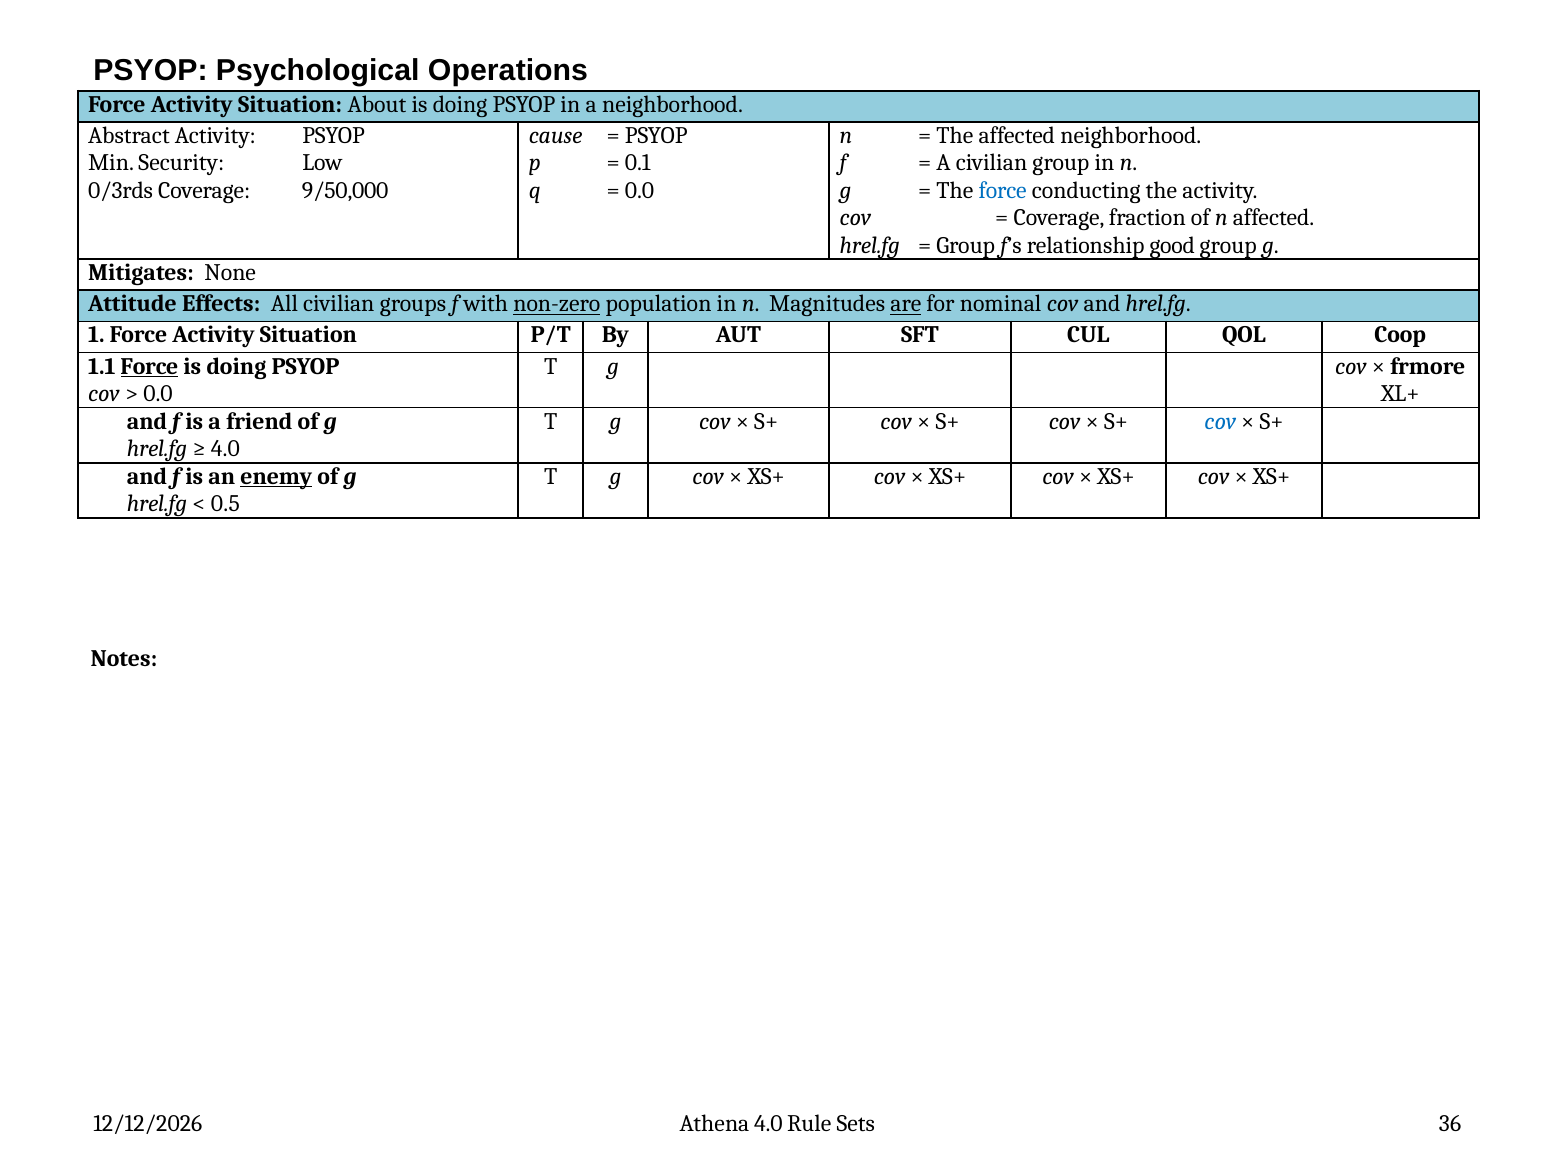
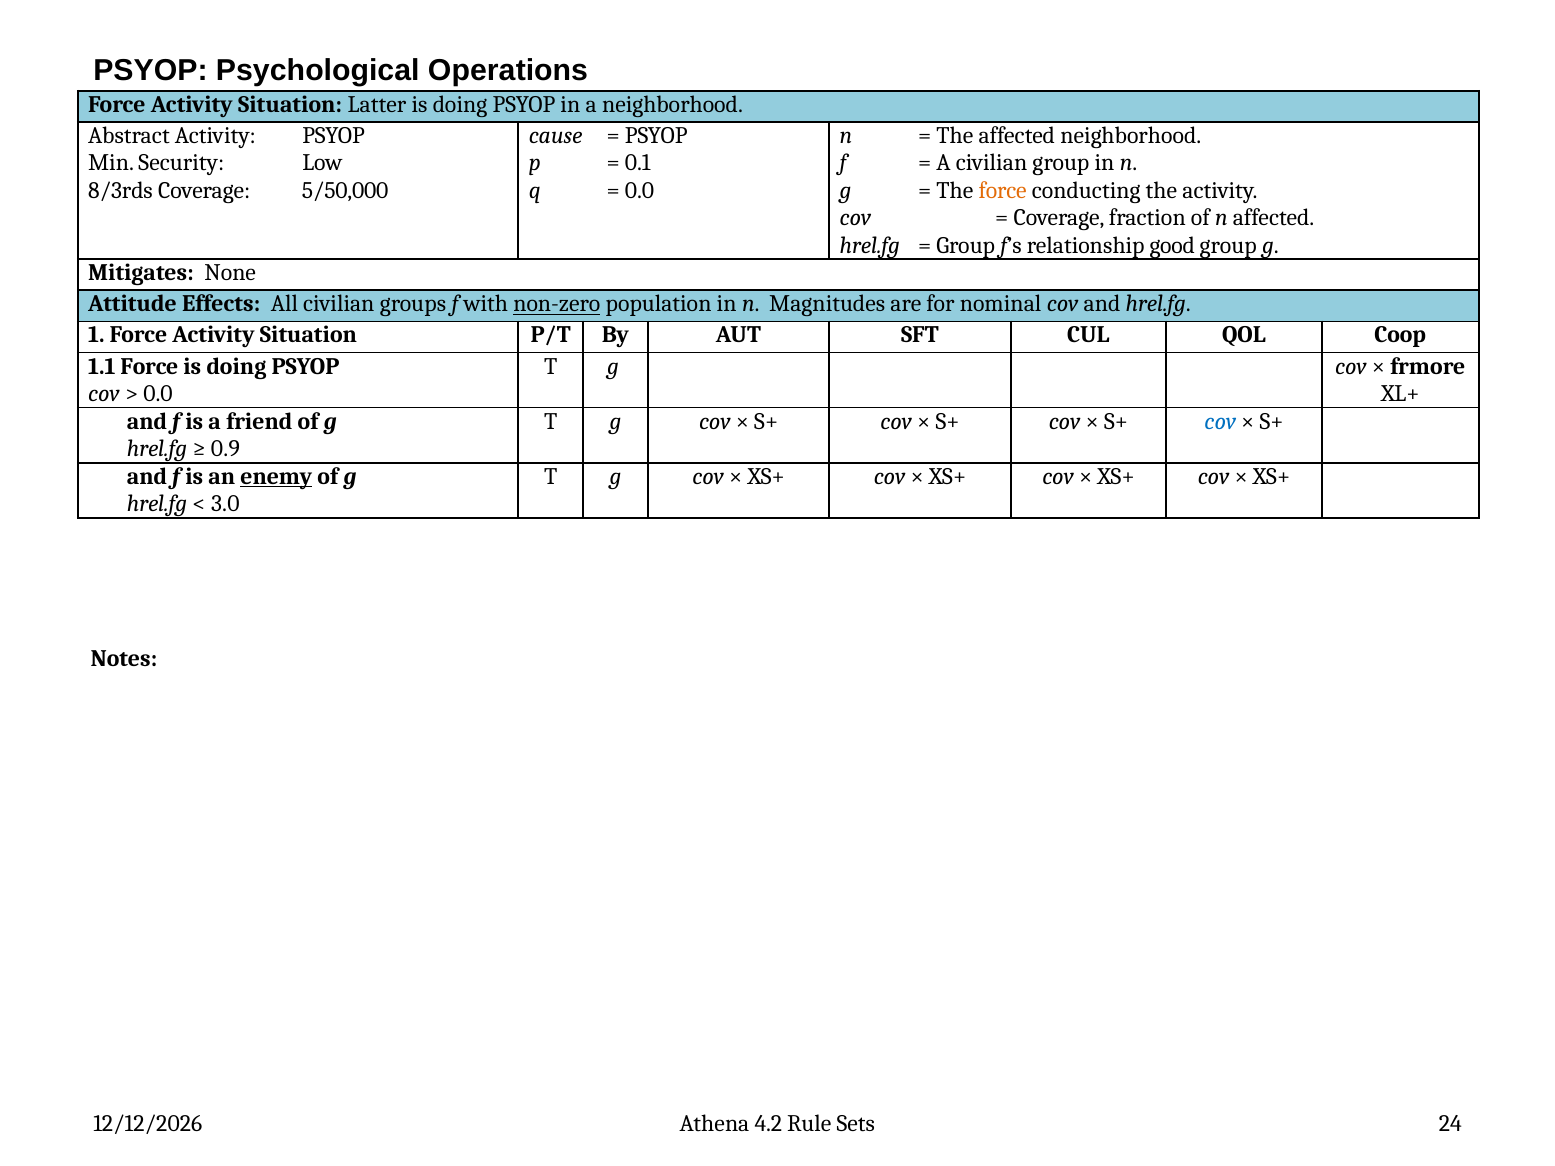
About: About -> Latter
0/3rds: 0/3rds -> 8/3rds
9/50,000: 9/50,000 -> 5/50,000
force at (1003, 190) colour: blue -> orange
are underline: present -> none
Force at (149, 366) underline: present -> none
4.0 at (225, 449): 4.0 -> 0.9
0.5: 0.5 -> 3.0
Athena 4.0: 4.0 -> 4.2
36: 36 -> 24
